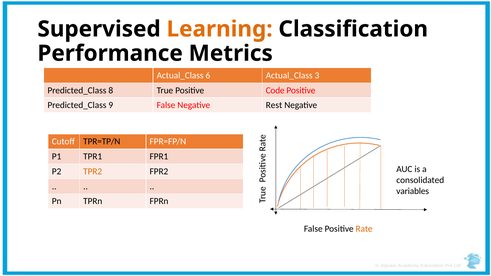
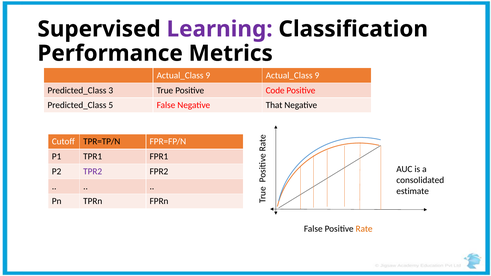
Learning colour: orange -> purple
6 at (208, 75): 6 -> 9
3 at (317, 75): 3 -> 9
8: 8 -> 3
9: 9 -> 5
Rest: Rest -> That
TPR2 colour: orange -> purple
variables: variables -> estimate
